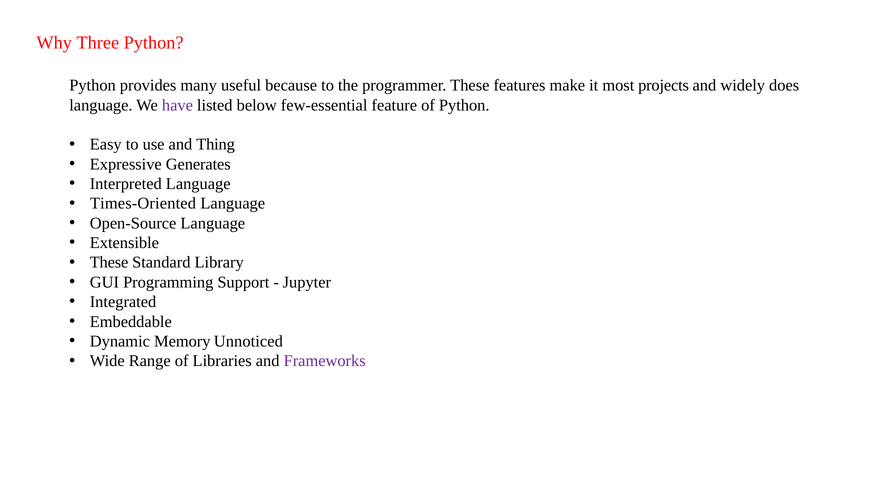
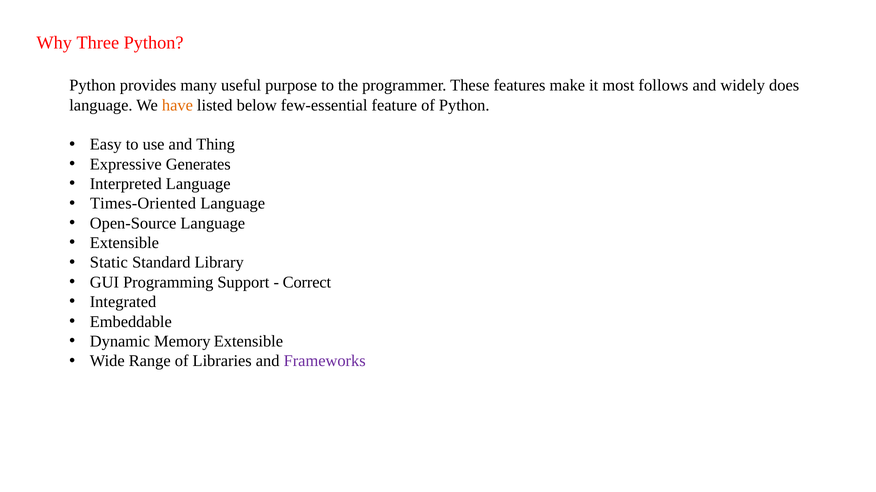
because: because -> purpose
projects: projects -> follows
have colour: purple -> orange
These at (109, 263): These -> Static
Jupyter: Jupyter -> Correct
Memory Unnoticed: Unnoticed -> Extensible
